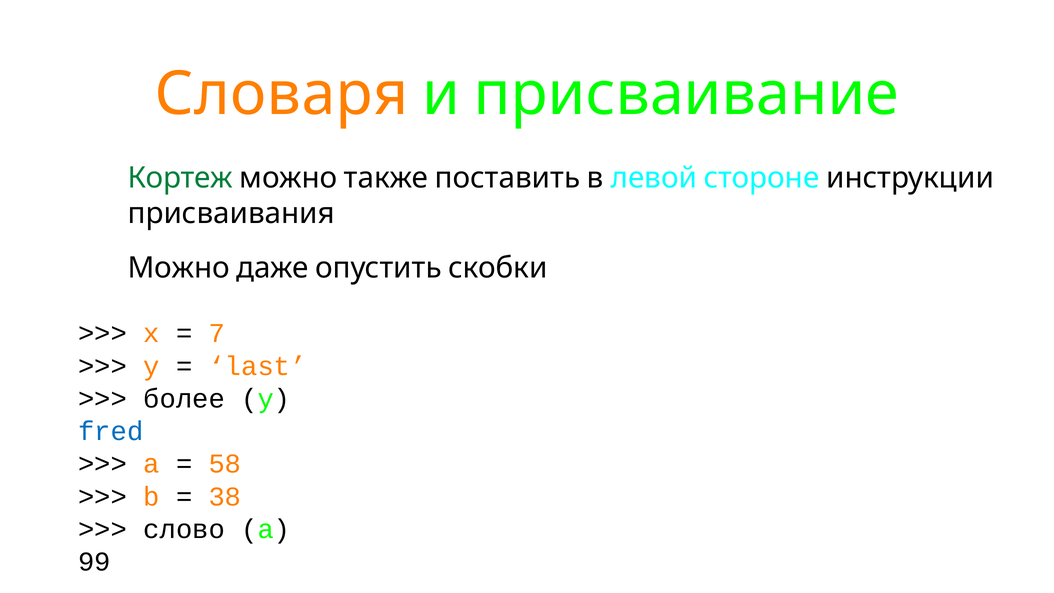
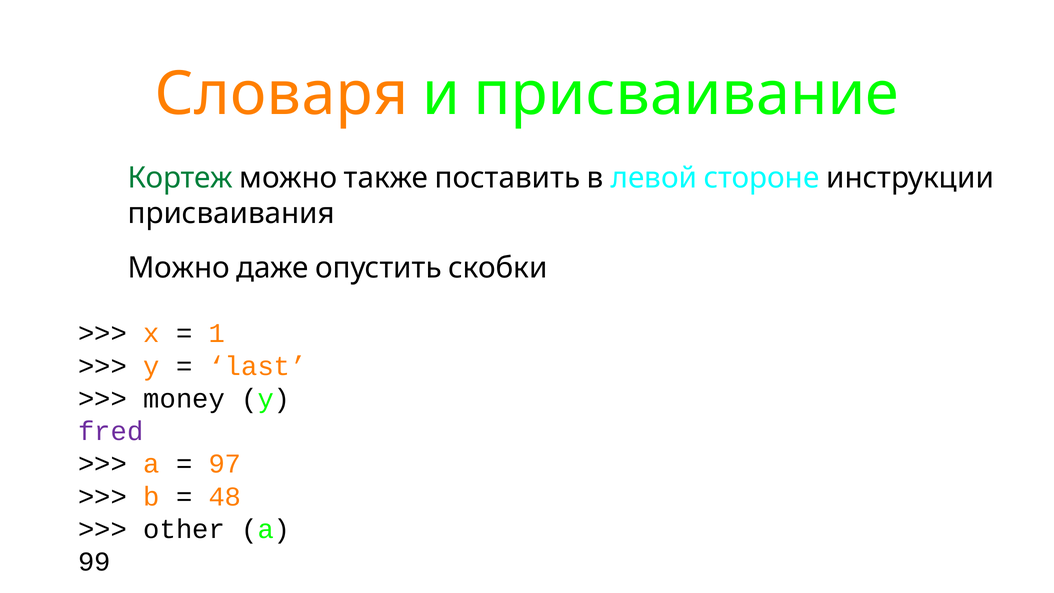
7: 7 -> 1
более: более -> money
fred colour: blue -> purple
58: 58 -> 97
38: 38 -> 48
слово: слово -> other
